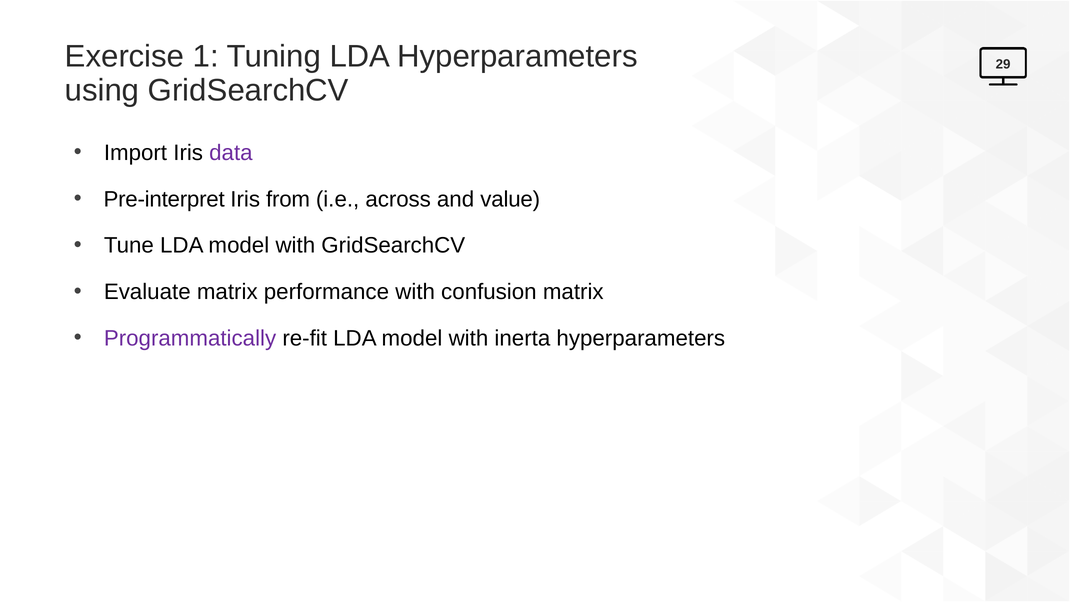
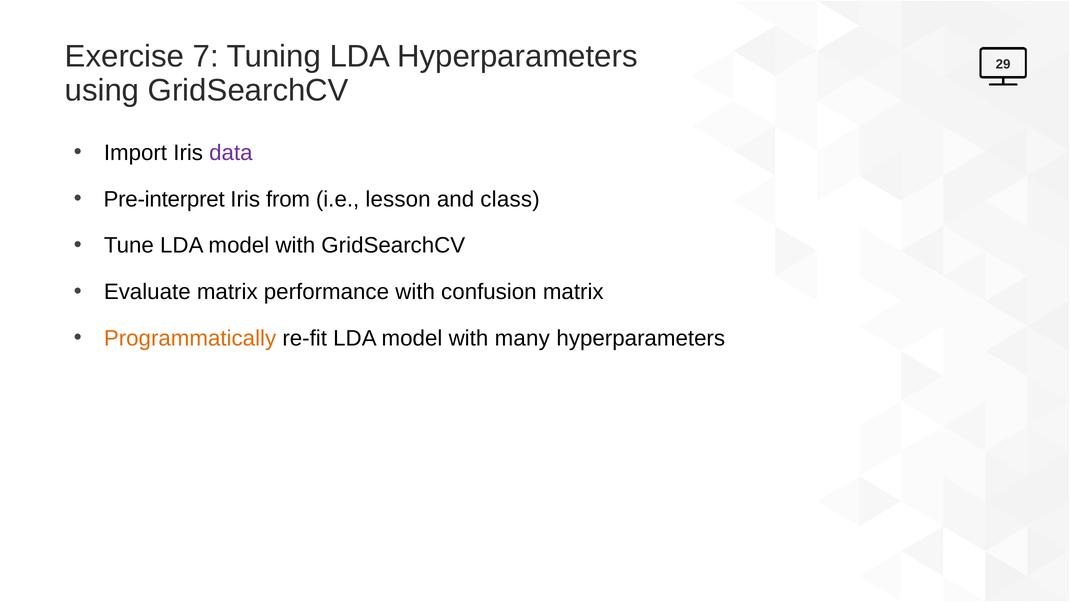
1: 1 -> 7
across: across -> lesson
value: value -> class
Programmatically colour: purple -> orange
inerta: inerta -> many
